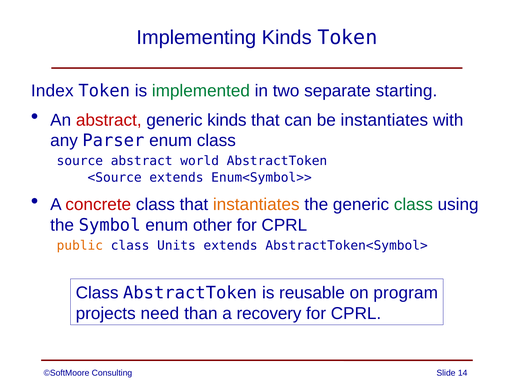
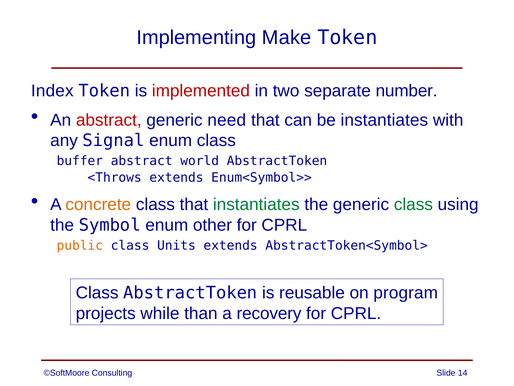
Implementing Kinds: Kinds -> Make
implemented colour: green -> red
starting: starting -> number
generic kinds: kinds -> need
Parser: Parser -> Signal
source: source -> buffer
<Source: <Source -> <Throws
concrete colour: red -> orange
instantiates at (256, 204) colour: orange -> green
need: need -> while
